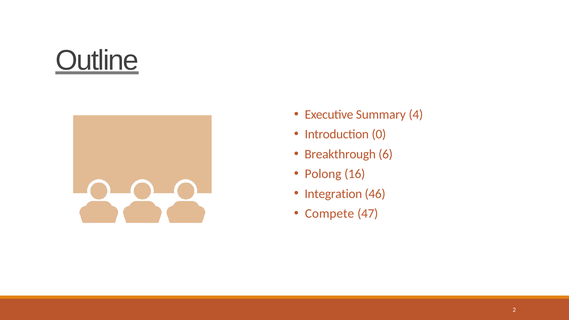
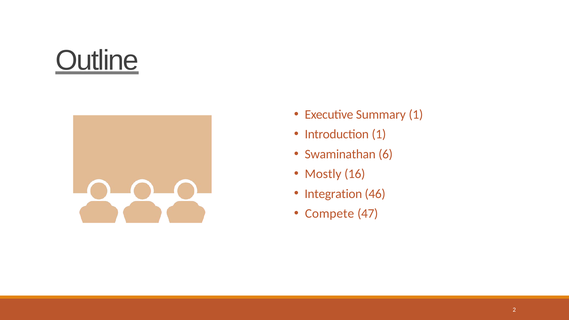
Summary 4: 4 -> 1
Introduction 0: 0 -> 1
Breakthrough: Breakthrough -> Swaminathan
Polong: Polong -> Mostly
